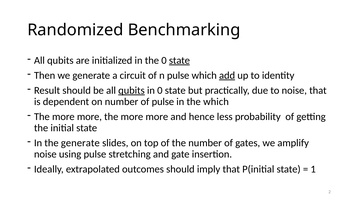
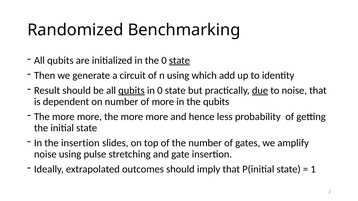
n pulse: pulse -> using
add underline: present -> none
due underline: none -> present
of pulse: pulse -> more
the which: which -> qubits
the generate: generate -> insertion
